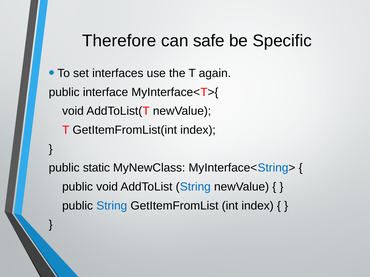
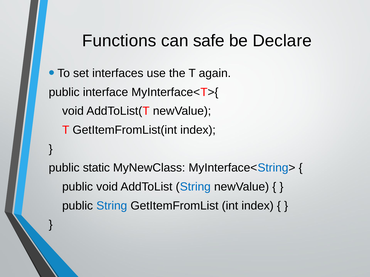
Therefore: Therefore -> Functions
Specific: Specific -> Declare
